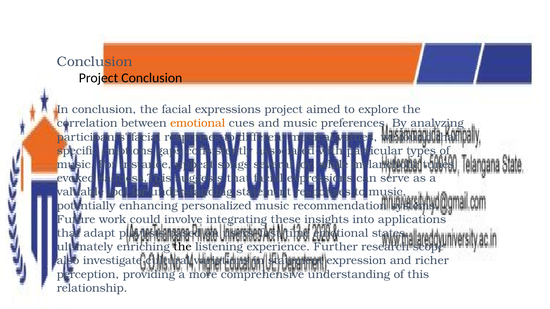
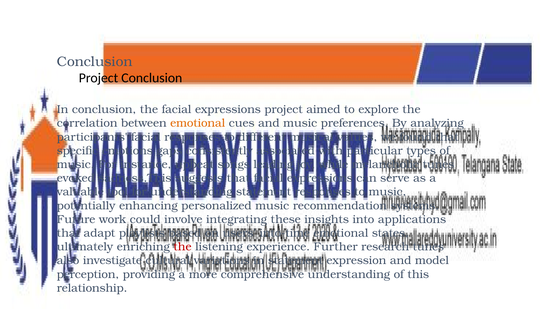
several: several -> leading
fast-time: fast-time -> into-time
the at (182, 247) colour: black -> red
research scope: scope -> tunes
richer: richer -> model
